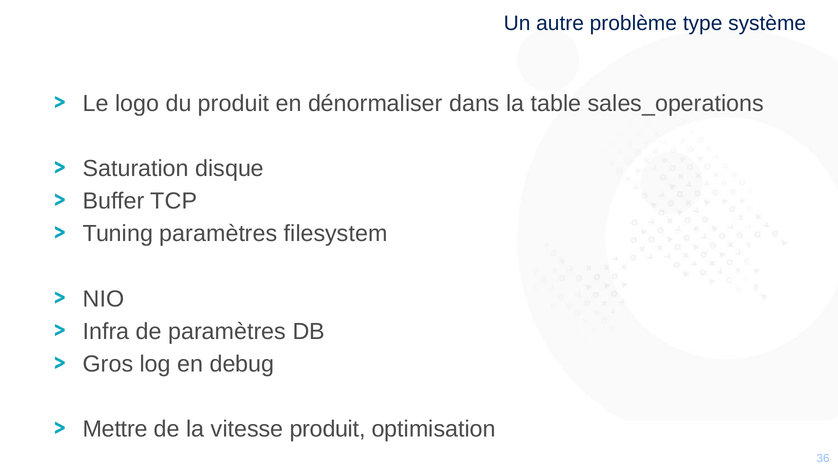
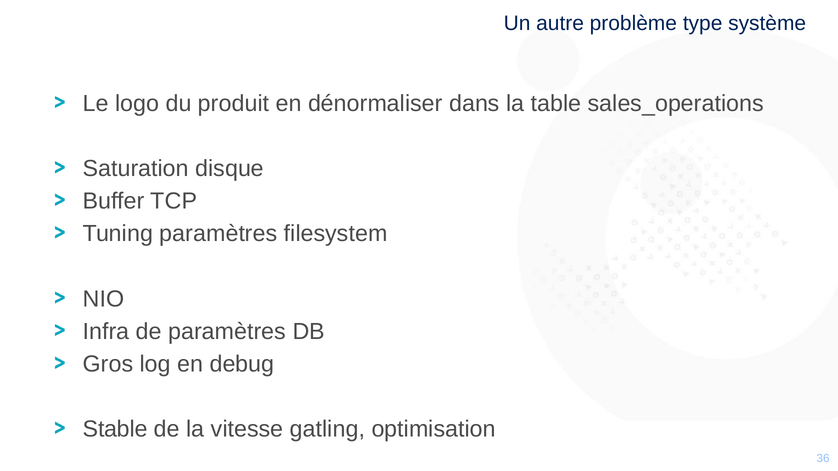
Mettre: Mettre -> Stable
vitesse produit: produit -> gatling
